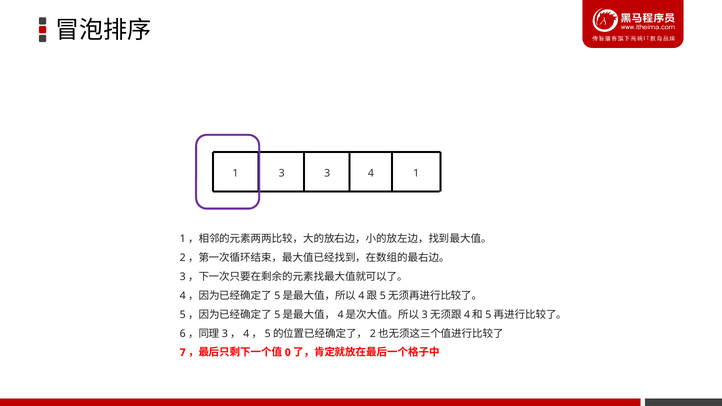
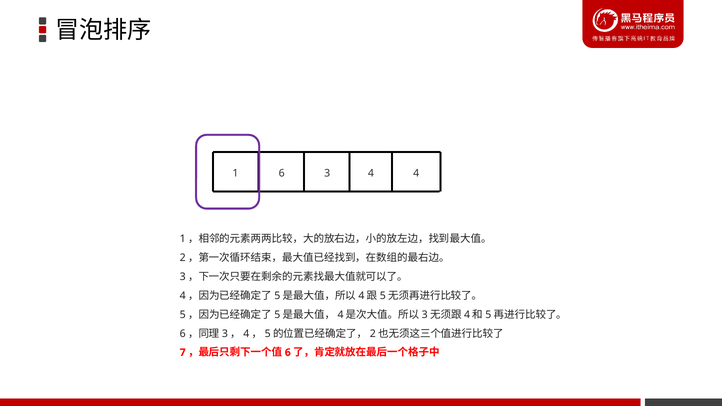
1 3: 3 -> 6
4 1: 1 -> 4
0 at (288, 353): 0 -> 6
